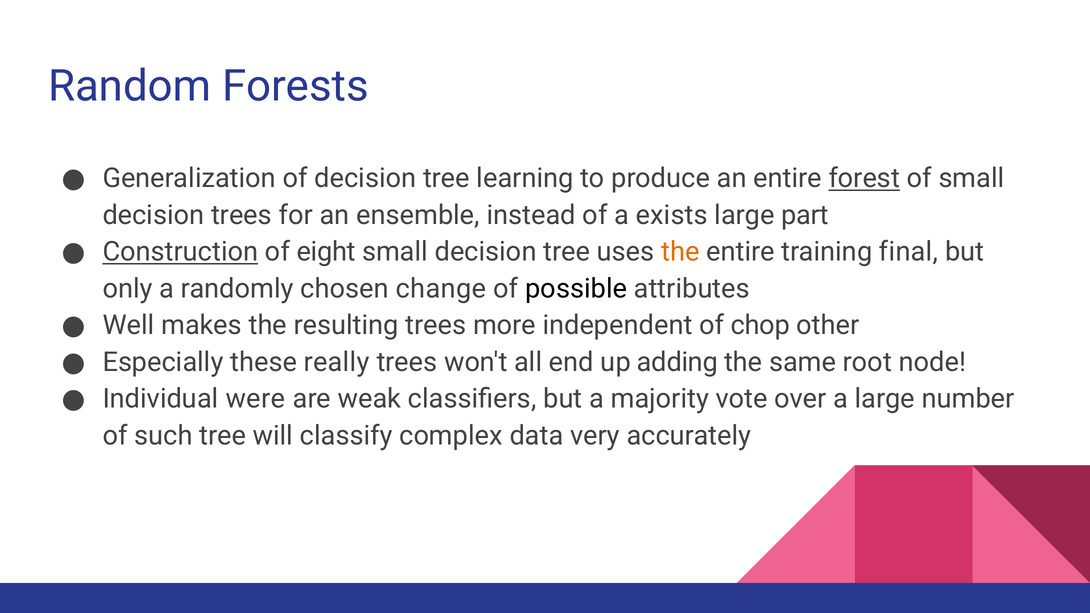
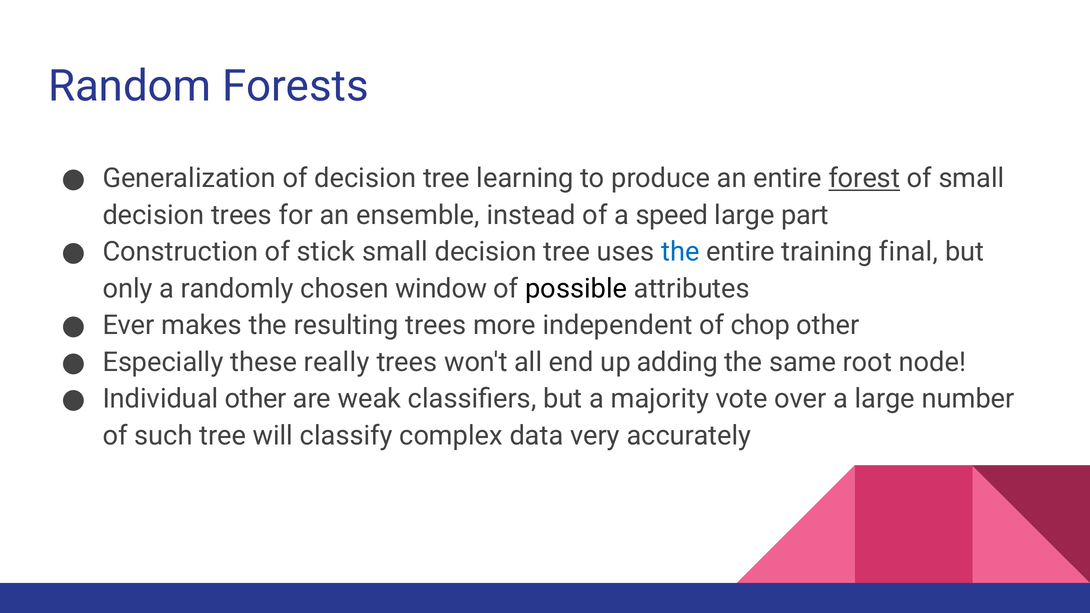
exists: exists -> speed
Construction underline: present -> none
eight: eight -> stick
the at (680, 252) colour: orange -> blue
change: change -> window
Well: Well -> Ever
Individual were: were -> other
